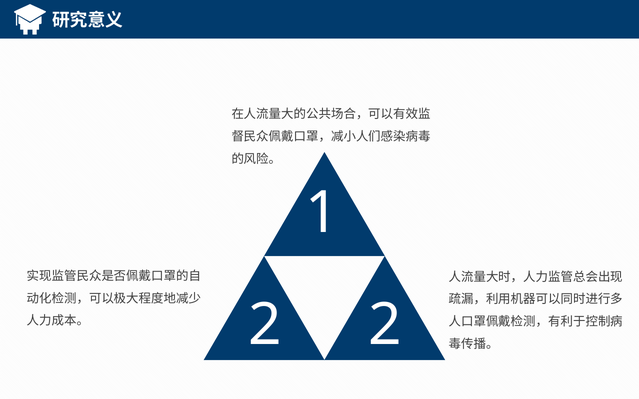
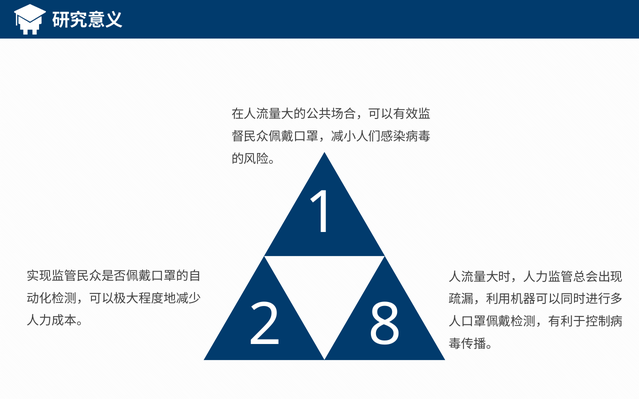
2 2: 2 -> 8
